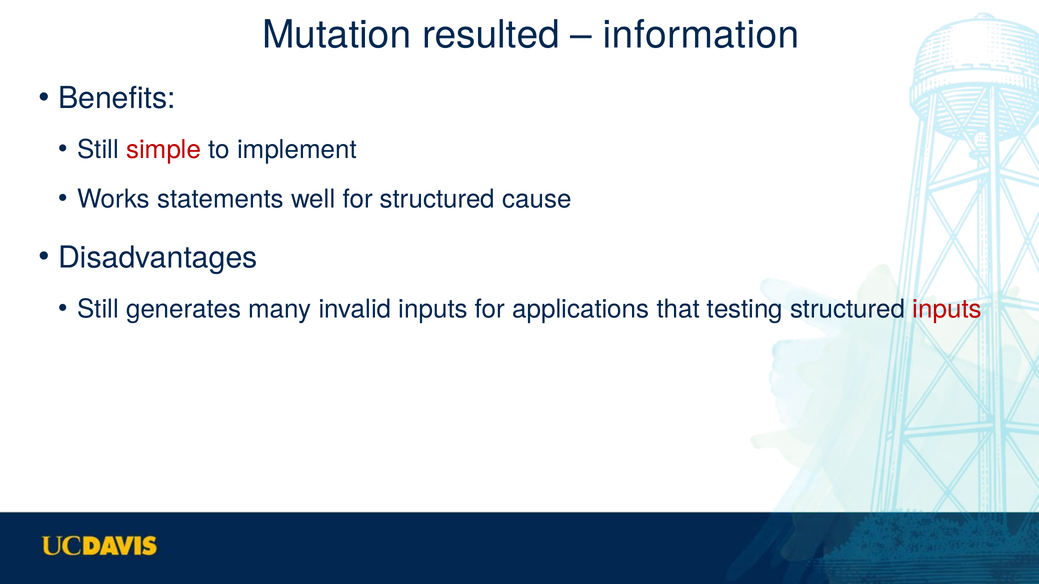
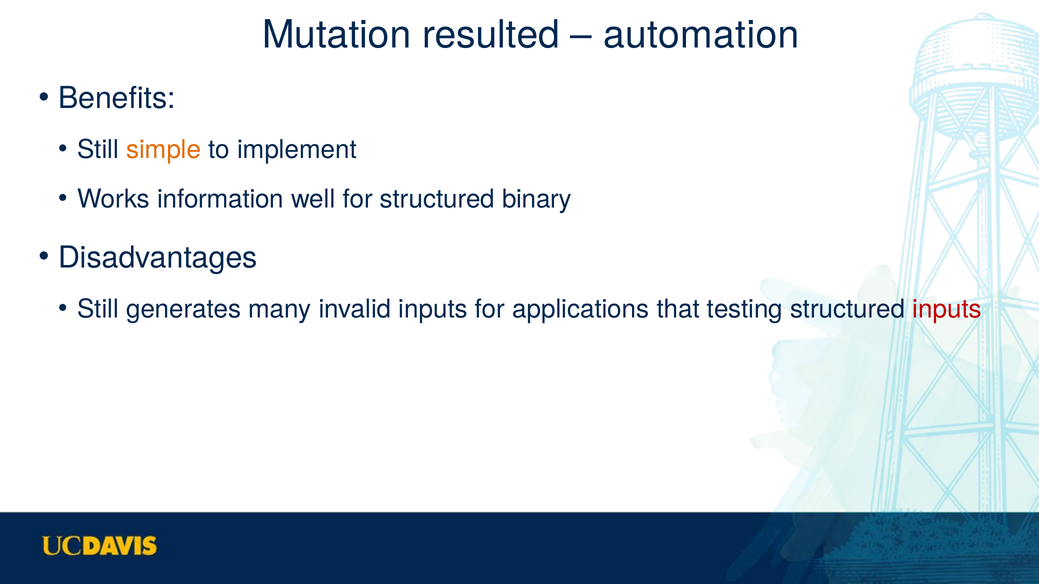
information: information -> automation
simple colour: red -> orange
statements: statements -> information
cause: cause -> binary
